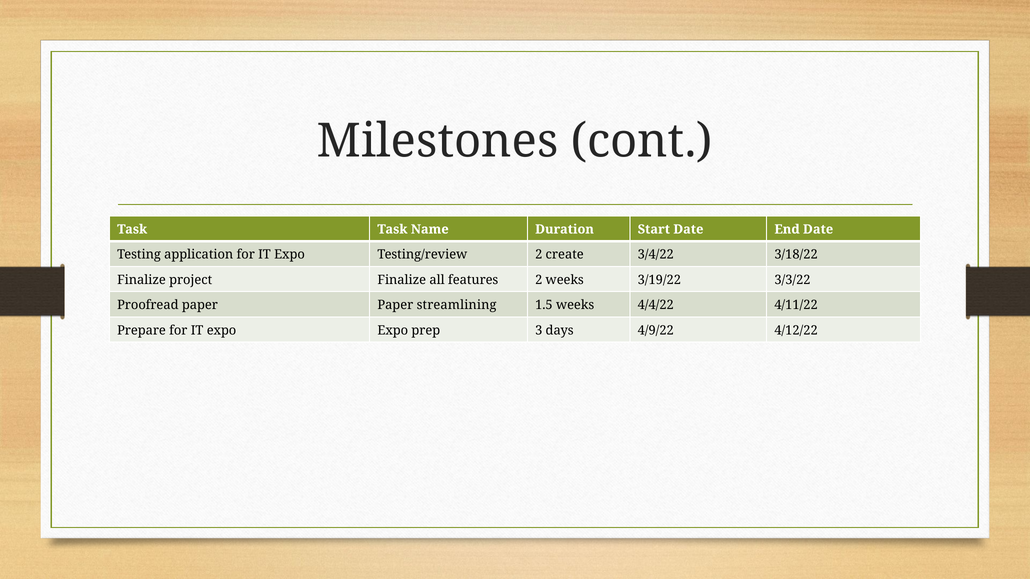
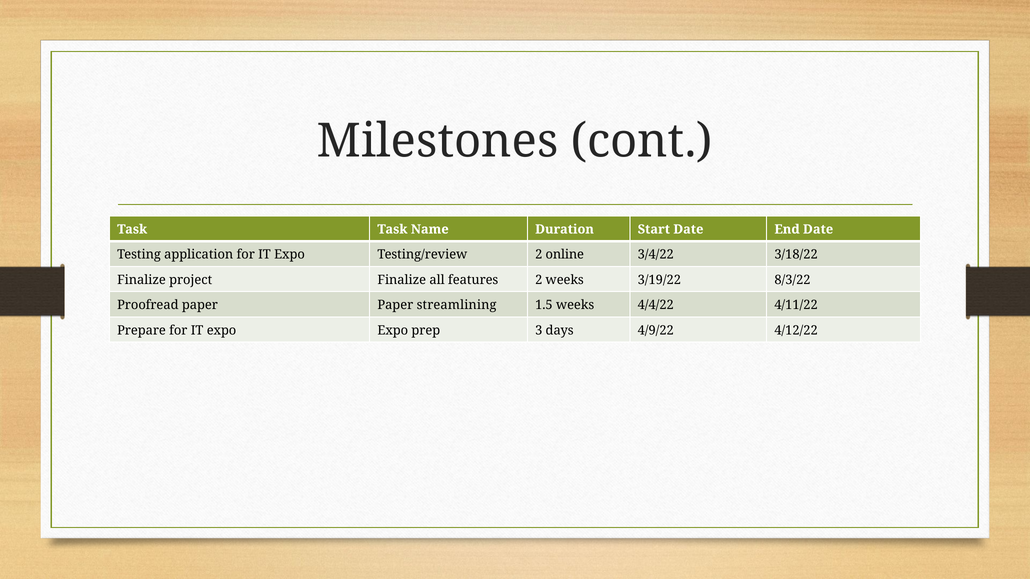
create: create -> online
3/3/22: 3/3/22 -> 8/3/22
